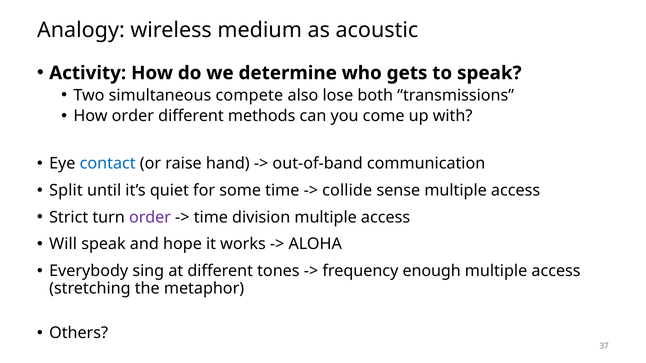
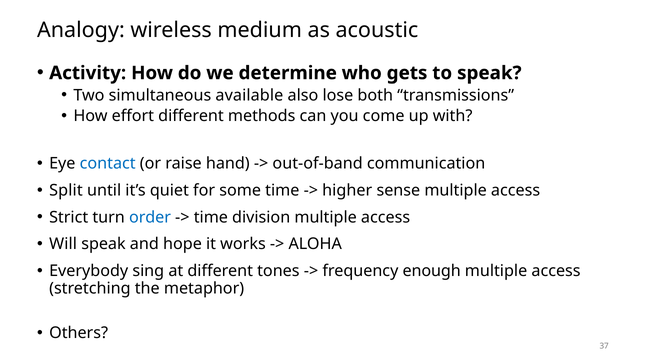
compete: compete -> available
How order: order -> effort
collide: collide -> higher
order at (150, 217) colour: purple -> blue
